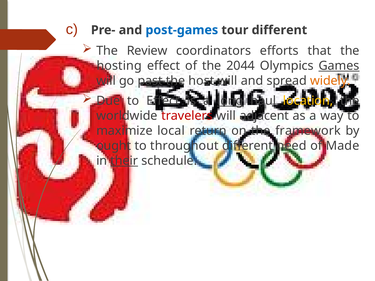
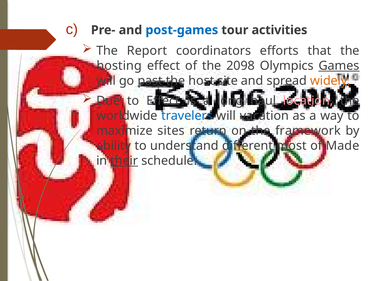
tour different: different -> activities
Review: Review -> Report
2044: 2044 -> 2098
past underline: none -> present
host will: will -> site
long underline: present -> none
location colour: yellow -> pink
travelers colour: red -> blue
adjacent: adjacent -> vacation
local: local -> sites
ought: ought -> ability
throughout: throughout -> understand
need: need -> most
